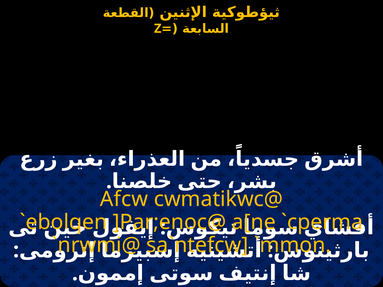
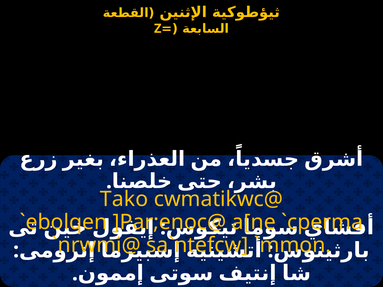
Afcw: Afcw -> Tako
